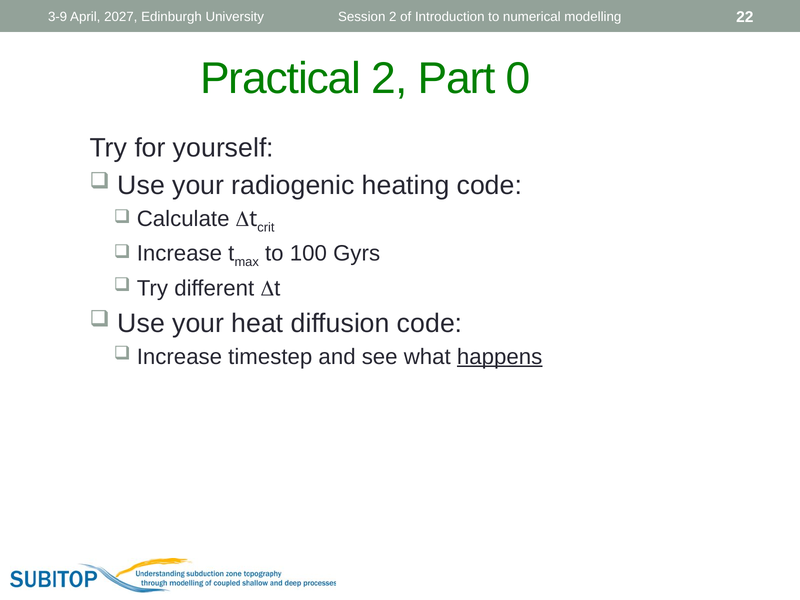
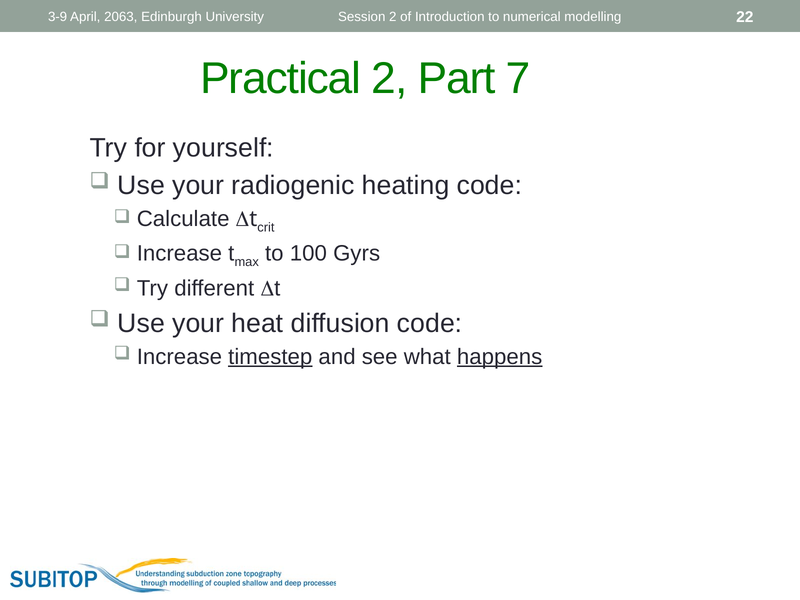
2027: 2027 -> 2063
0: 0 -> 7
timestep underline: none -> present
